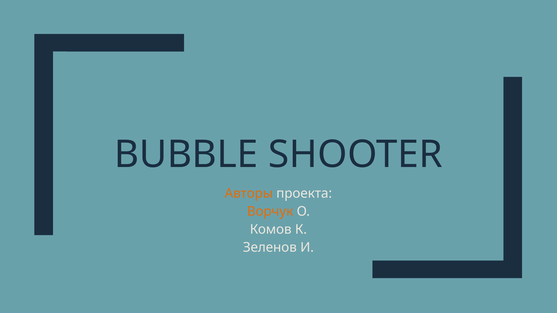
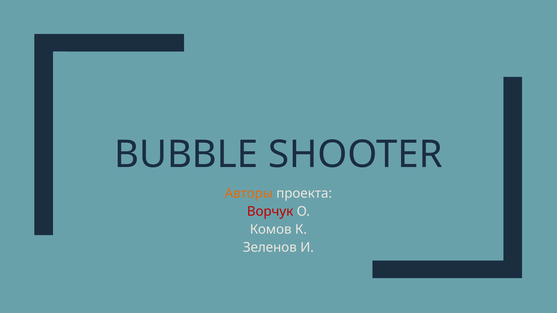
Ворчук colour: orange -> red
